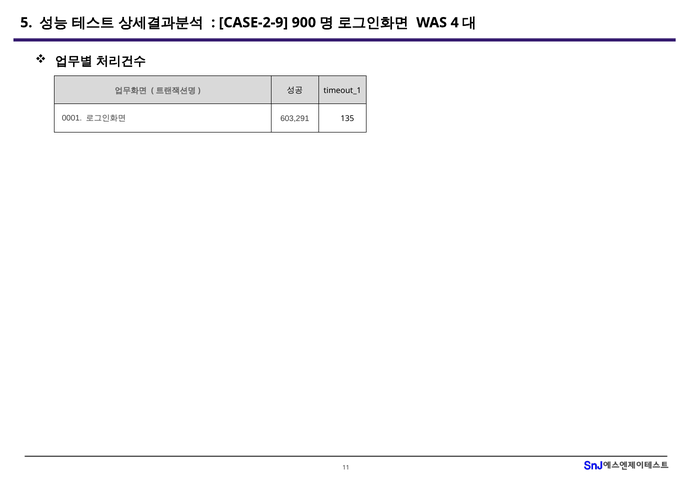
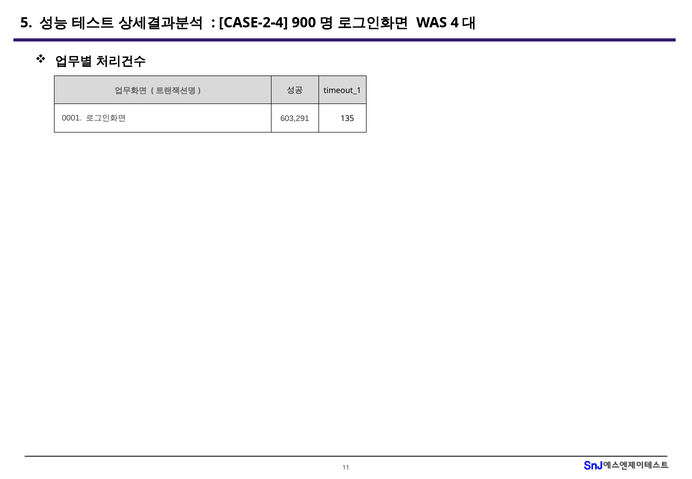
CASE-2-9: CASE-2-9 -> CASE-2-4
